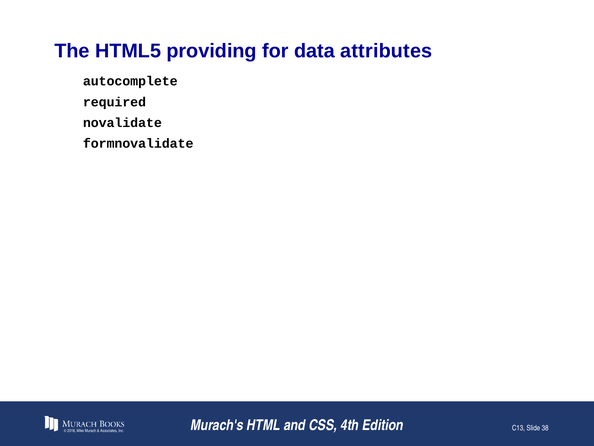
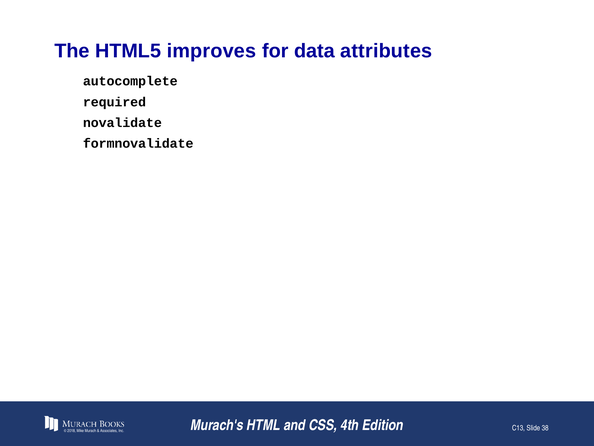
providing: providing -> improves
